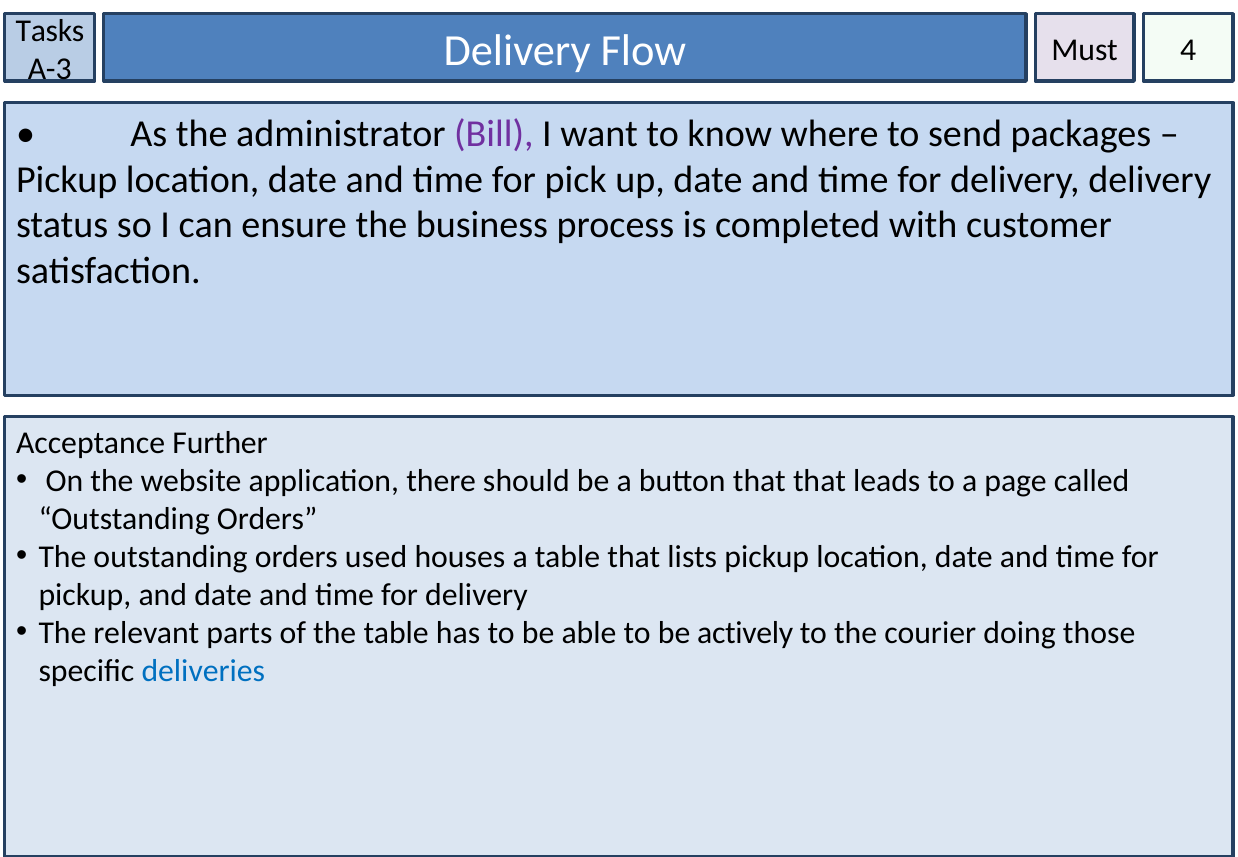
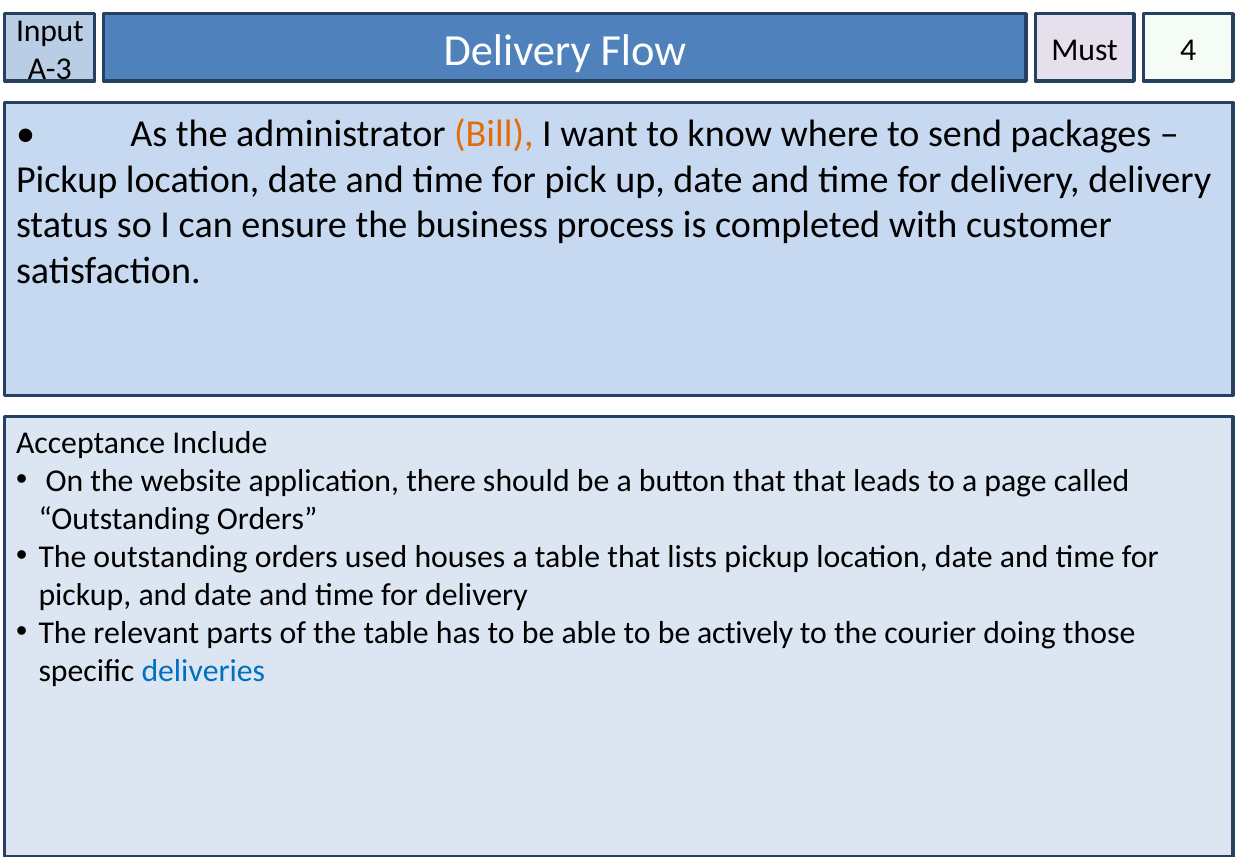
Tasks: Tasks -> Input
Bill colour: purple -> orange
Further: Further -> Include
